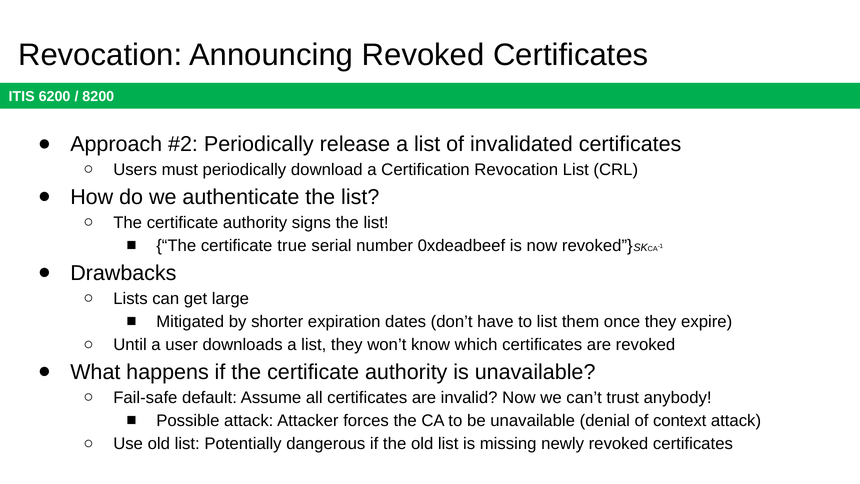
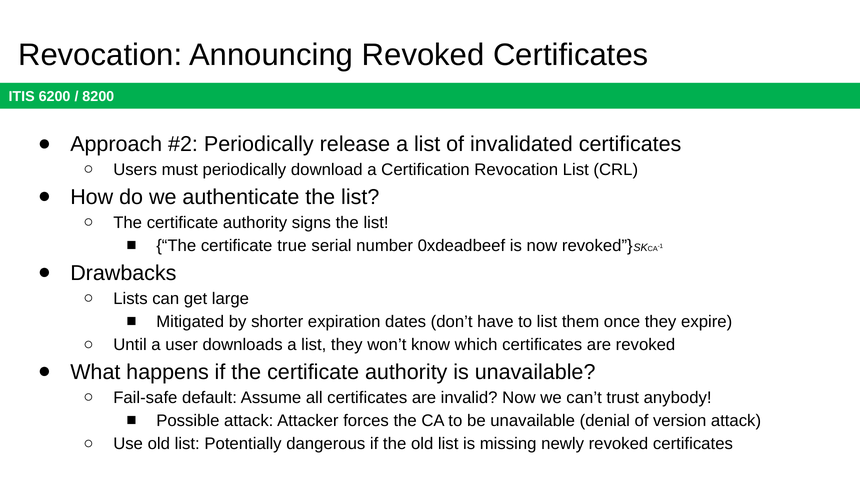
context: context -> version
